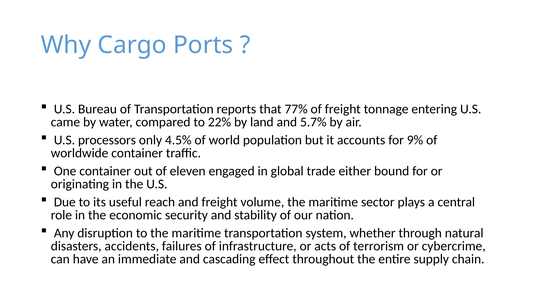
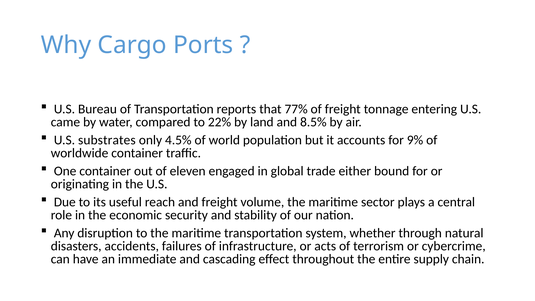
5.7%: 5.7% -> 8.5%
processors: processors -> substrates
